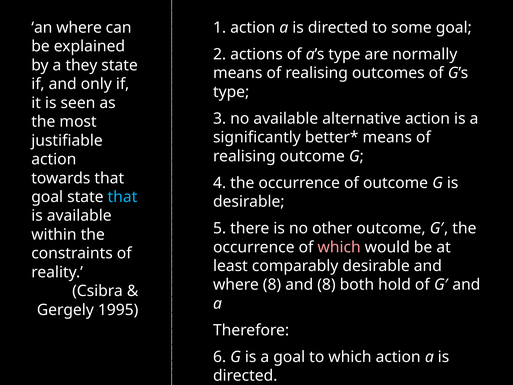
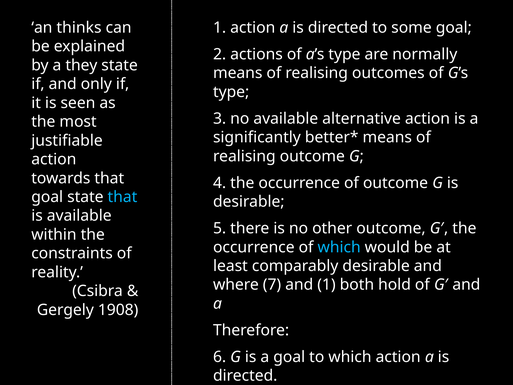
an where: where -> thinks
which at (339, 247) colour: pink -> light blue
where 8: 8 -> 7
and 8: 8 -> 1
1995: 1995 -> 1908
